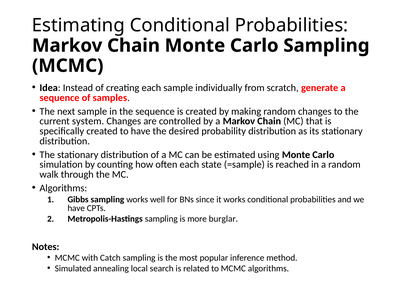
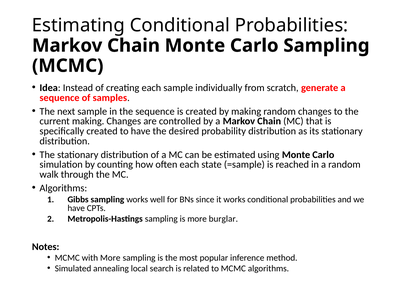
current system: system -> making
with Catch: Catch -> More
